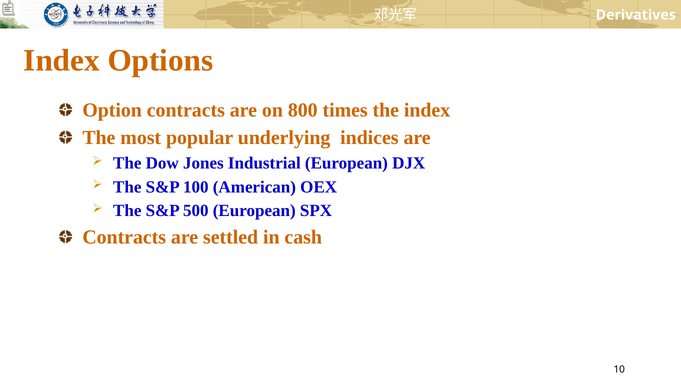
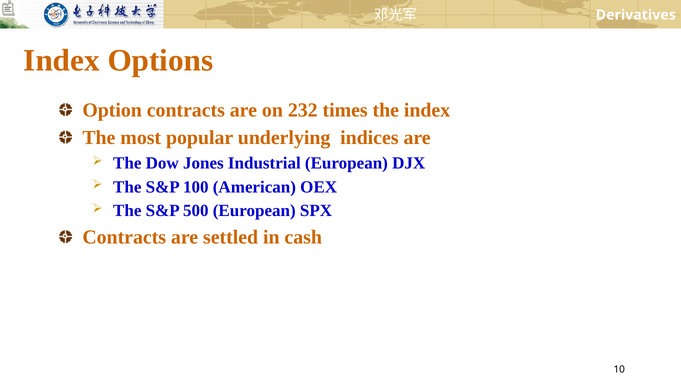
800: 800 -> 232
